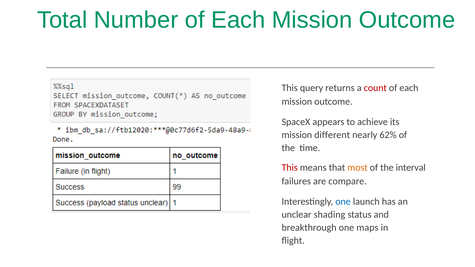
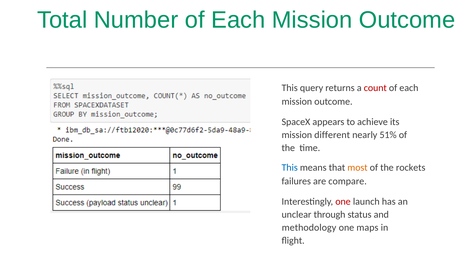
62%: 62% -> 51%
This at (290, 168) colour: red -> blue
interval: interval -> rockets
one at (343, 202) colour: blue -> red
shading: shading -> through
breakthrough: breakthrough -> methodology
